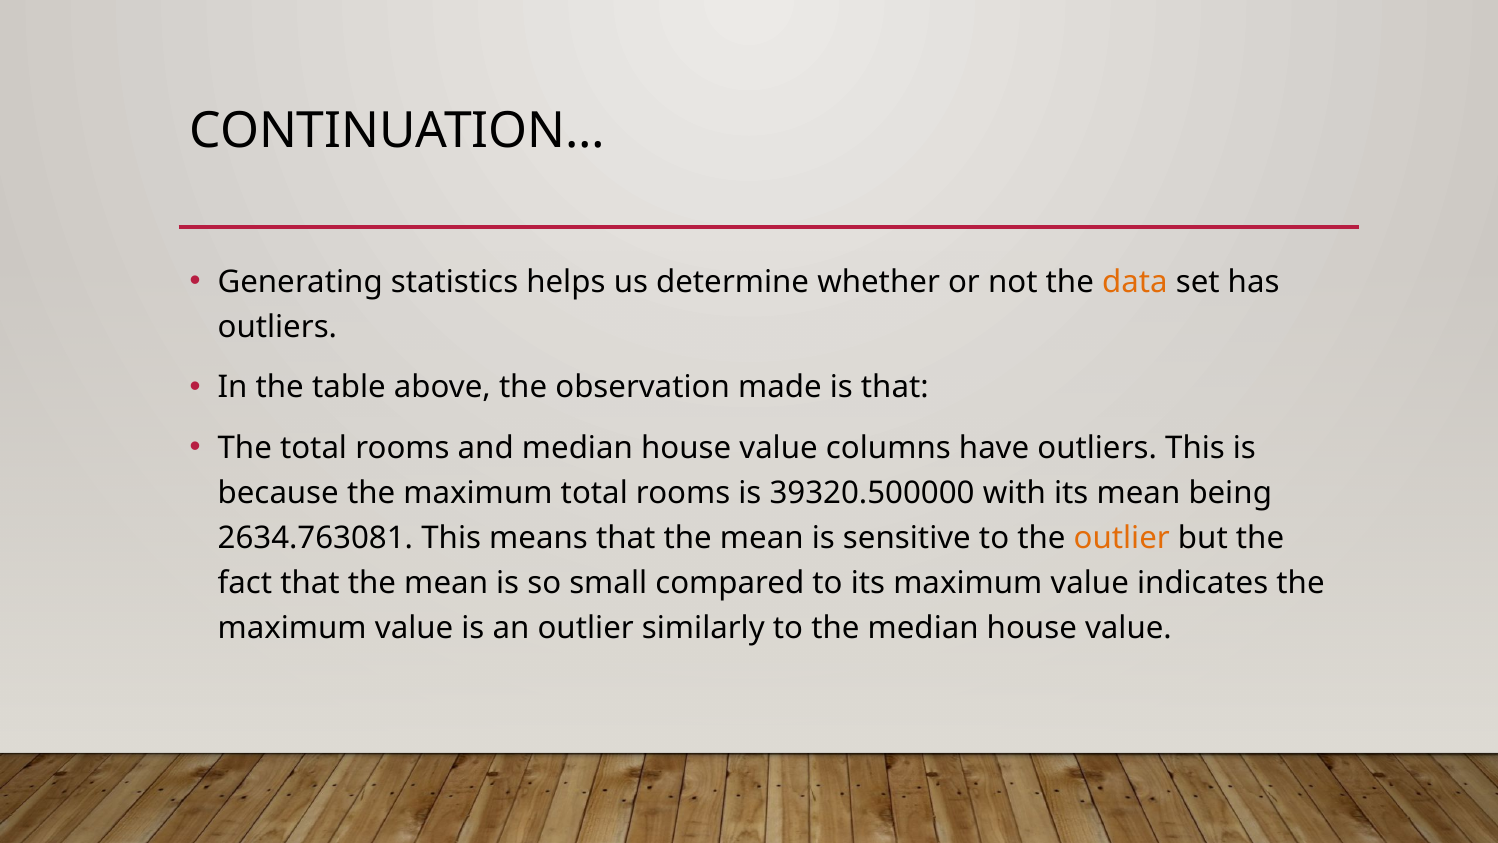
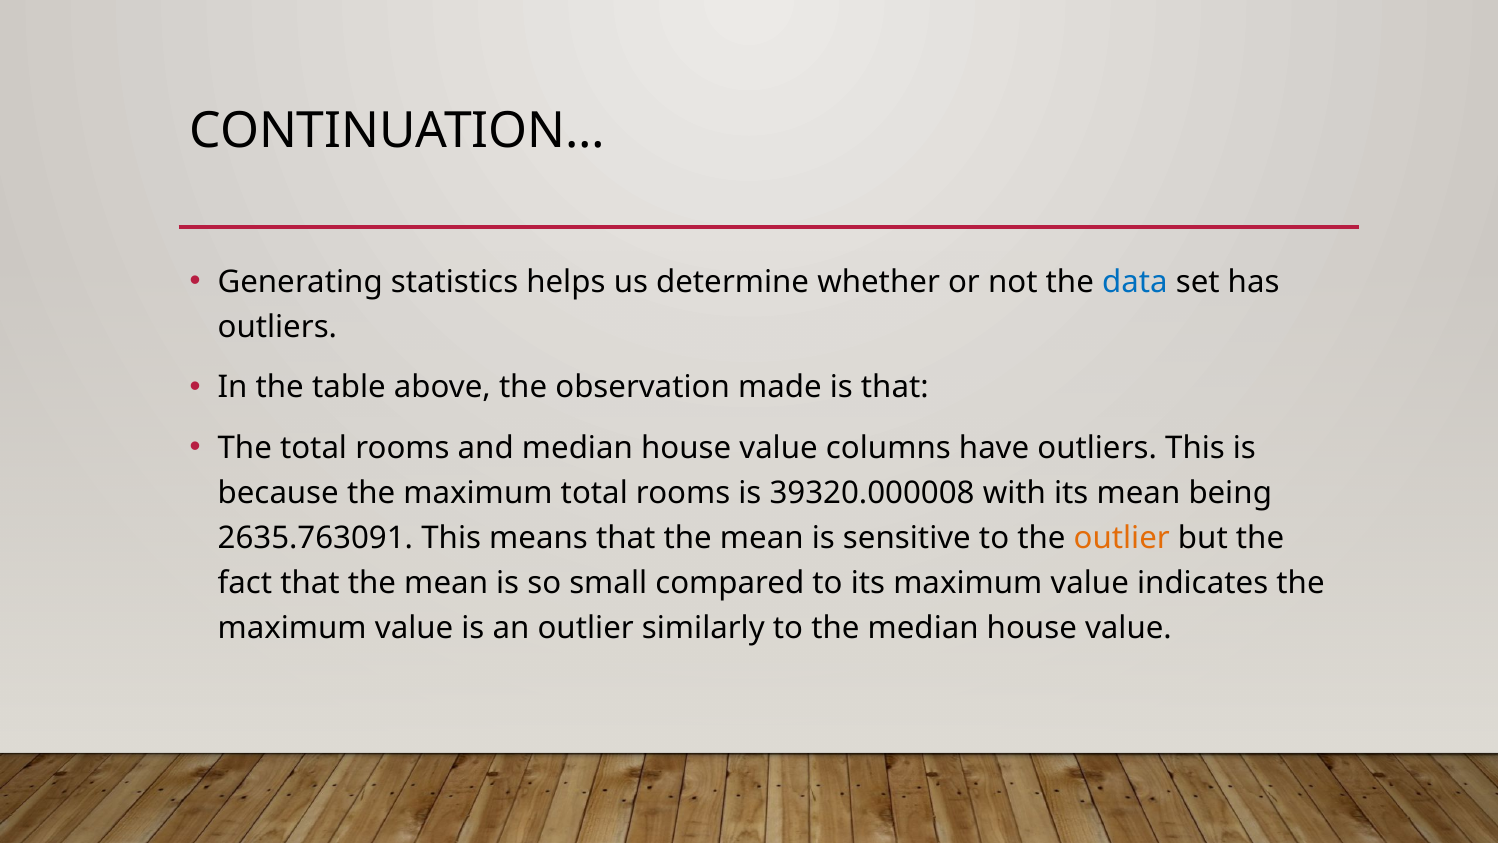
data colour: orange -> blue
39320.500000: 39320.500000 -> 39320.000008
2634.763081: 2634.763081 -> 2635.763091
